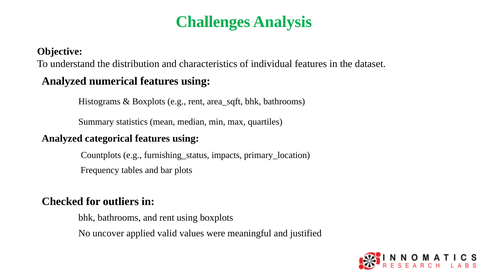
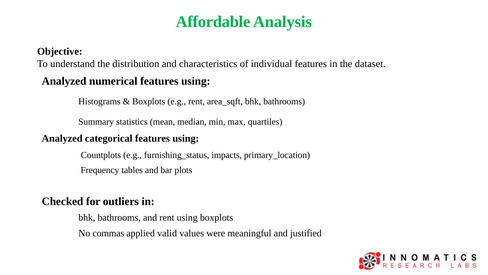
Challenges: Challenges -> Affordable
uncover: uncover -> commas
